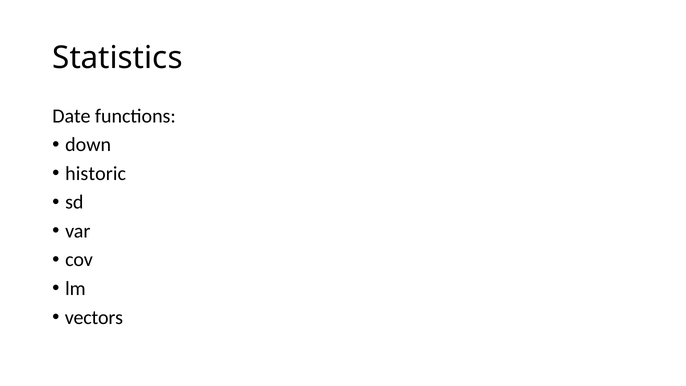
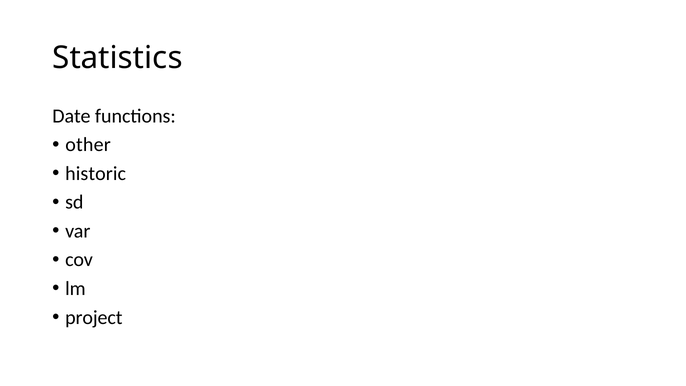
down: down -> other
vectors: vectors -> project
